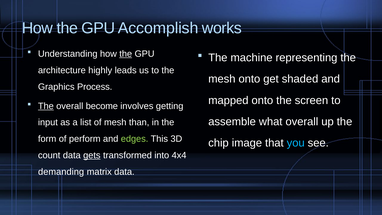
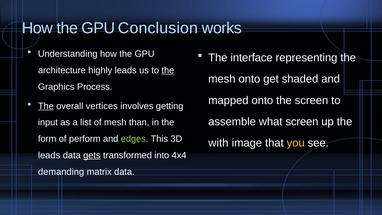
Accomplish: Accomplish -> Conclusion
the at (126, 54) underline: present -> none
machine: machine -> interface
the at (168, 70) underline: none -> present
become: become -> vertices
what overall: overall -> screen
chip: chip -> with
you colour: light blue -> yellow
count at (49, 155): count -> leads
